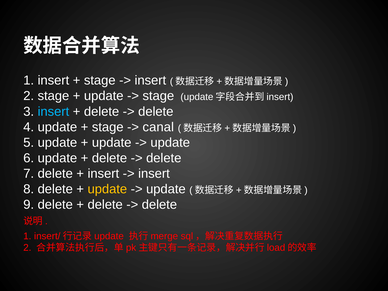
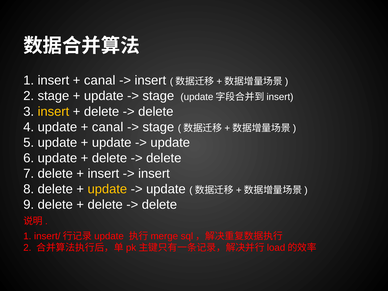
stage at (100, 80): stage -> canal
insert at (53, 111) colour: light blue -> yellow
stage at (108, 127): stage -> canal
canal at (158, 127): canal -> stage
